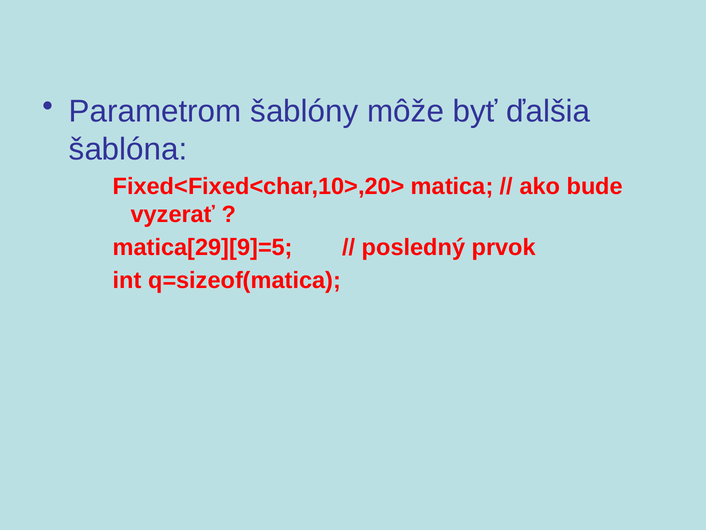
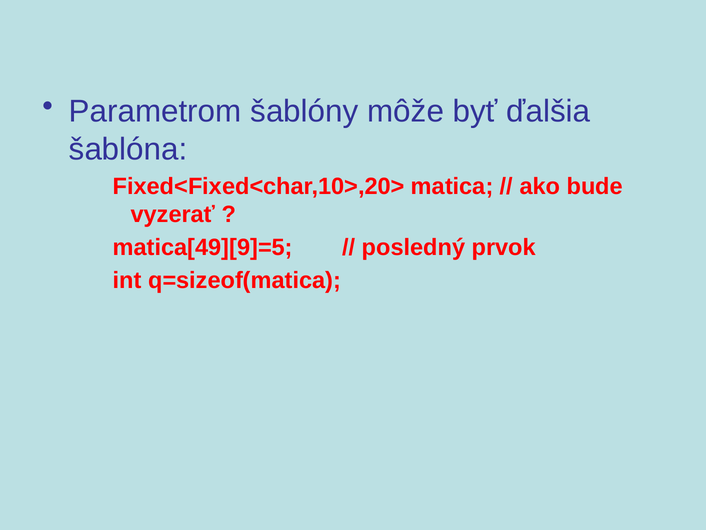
matica[29][9]=5: matica[29][9]=5 -> matica[49][9]=5
